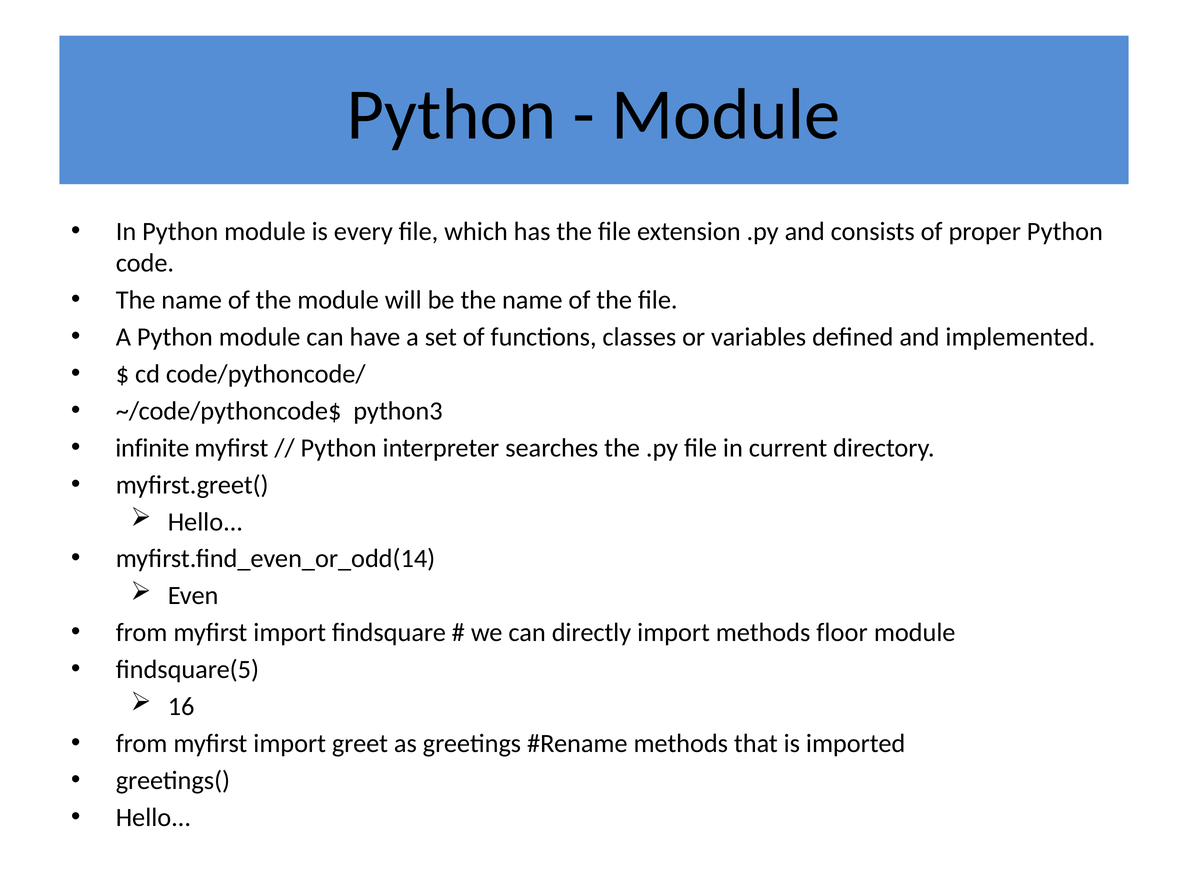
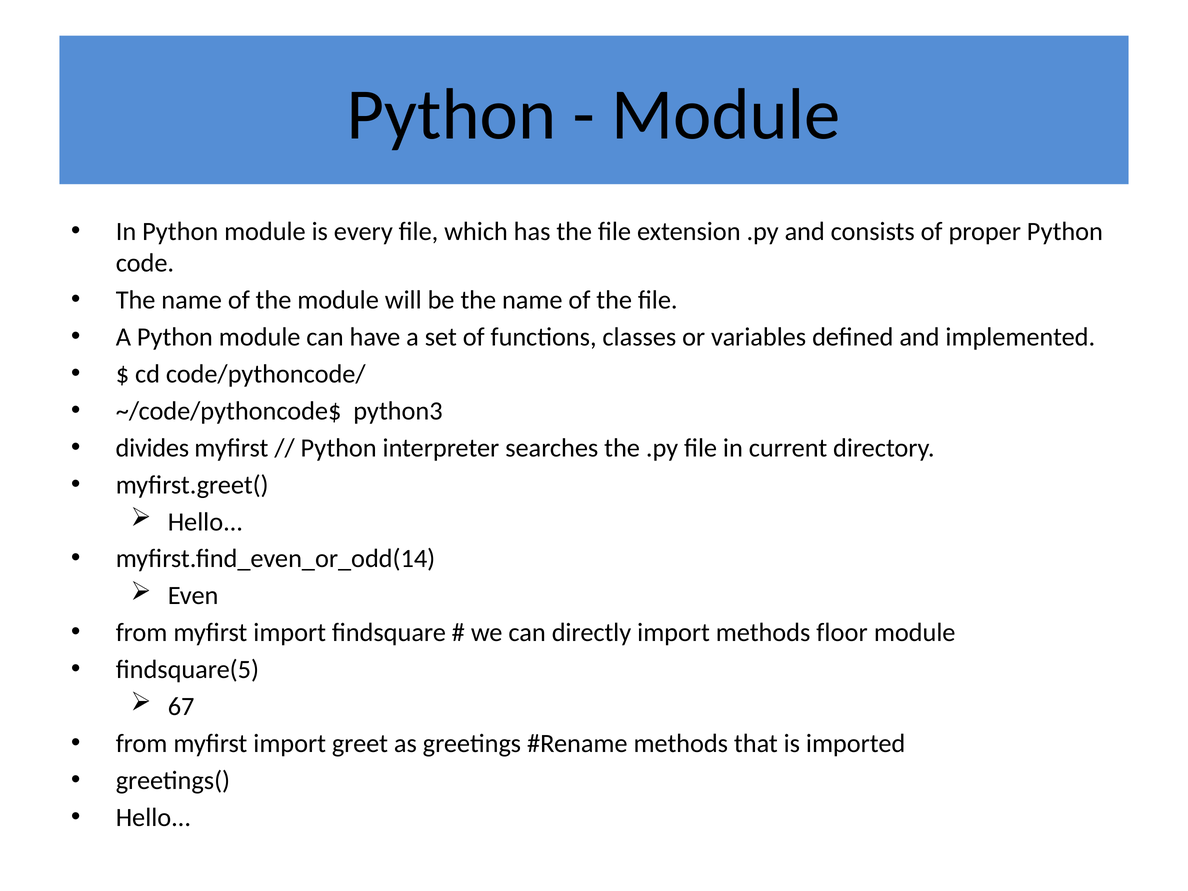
infinite: infinite -> divides
16: 16 -> 67
